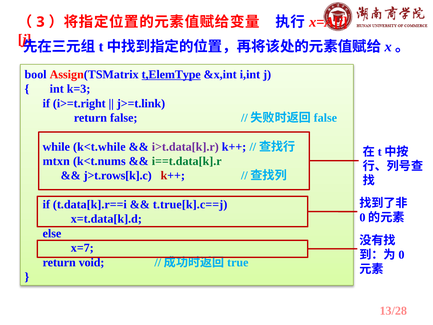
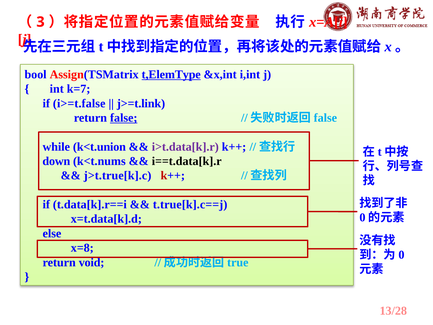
k=3: k=3 -> k=7
i>=t.right: i>=t.right -> i>=t.false
false underline: none -> present
k<t.while: k<t.while -> k<t.union
mtxn: mtxn -> down
i==t.data[k].r colour: green -> black
j>t.rows[k].c: j>t.rows[k].c -> j>t.true[k].c
x=7: x=7 -> x=8
